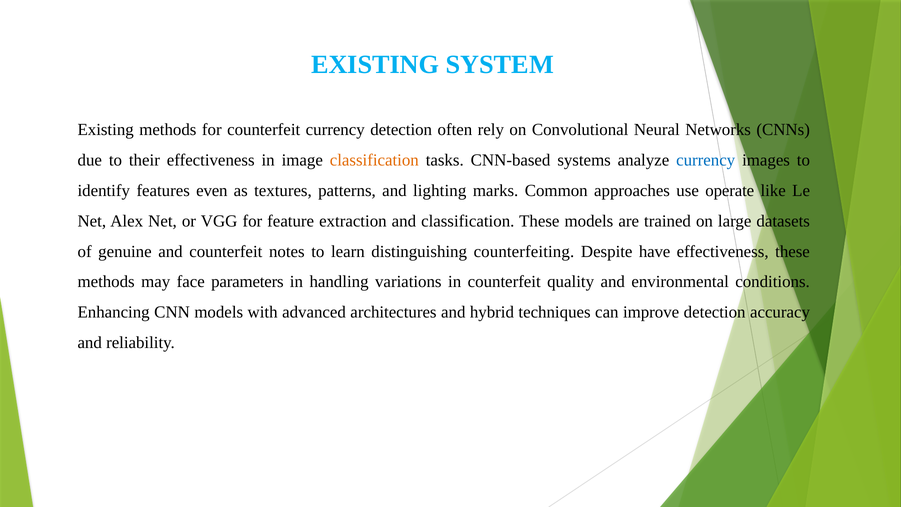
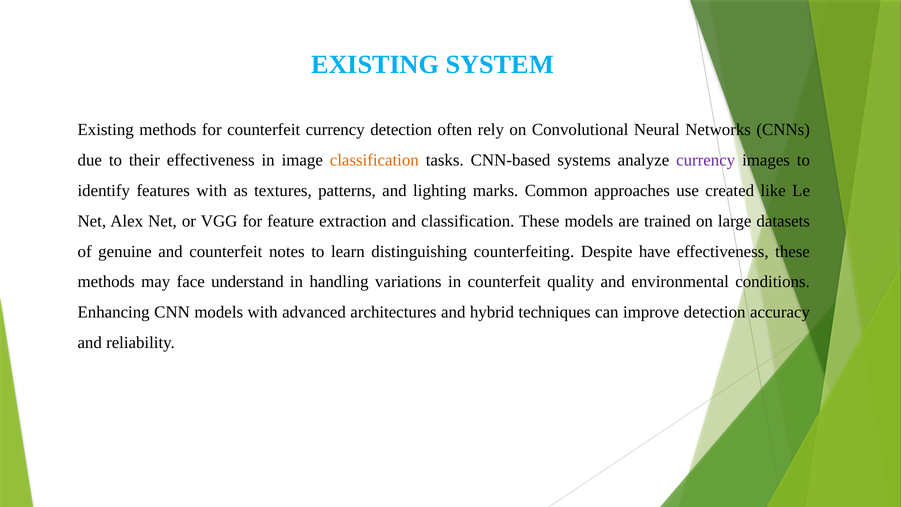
currency at (706, 160) colour: blue -> purple
features even: even -> with
operate: operate -> created
parameters: parameters -> understand
